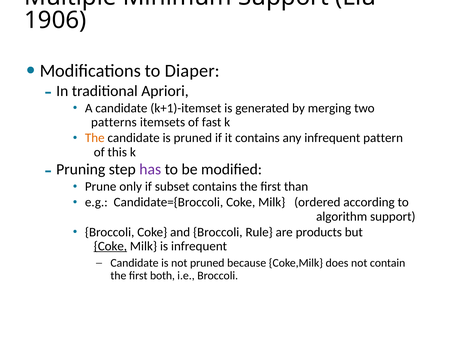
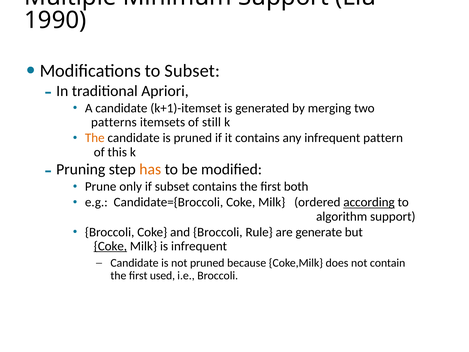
1906: 1906 -> 1990
to Diaper: Diaper -> Subset
fast: fast -> still
has colour: purple -> orange
than: than -> both
according underline: none -> present
products: products -> generate
both: both -> used
